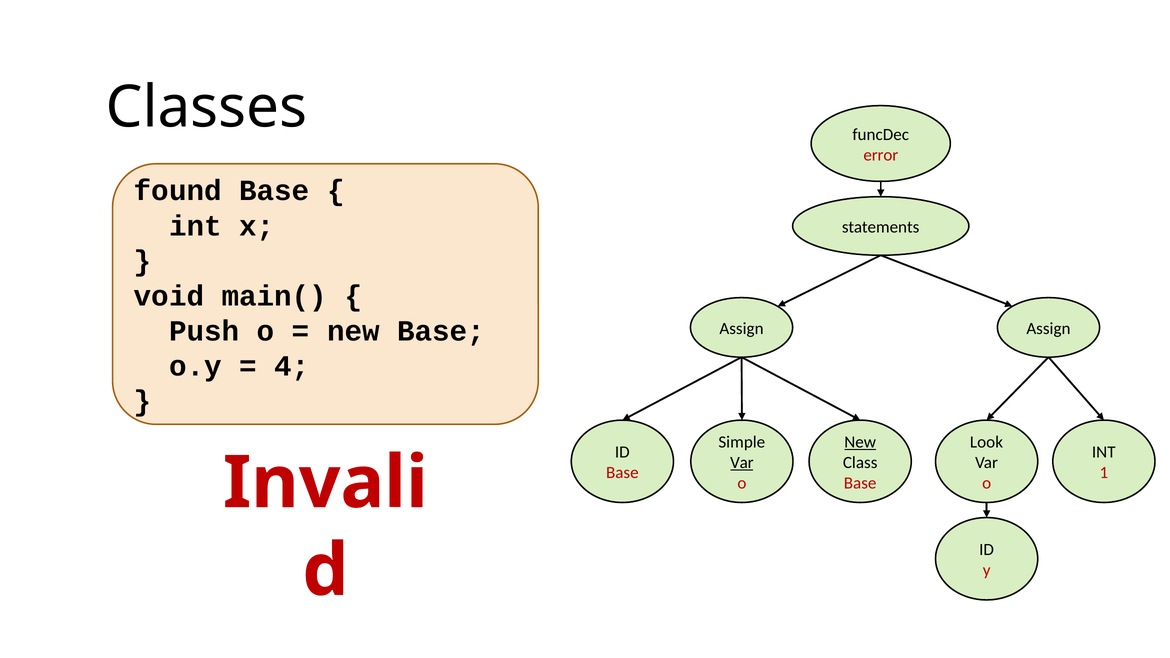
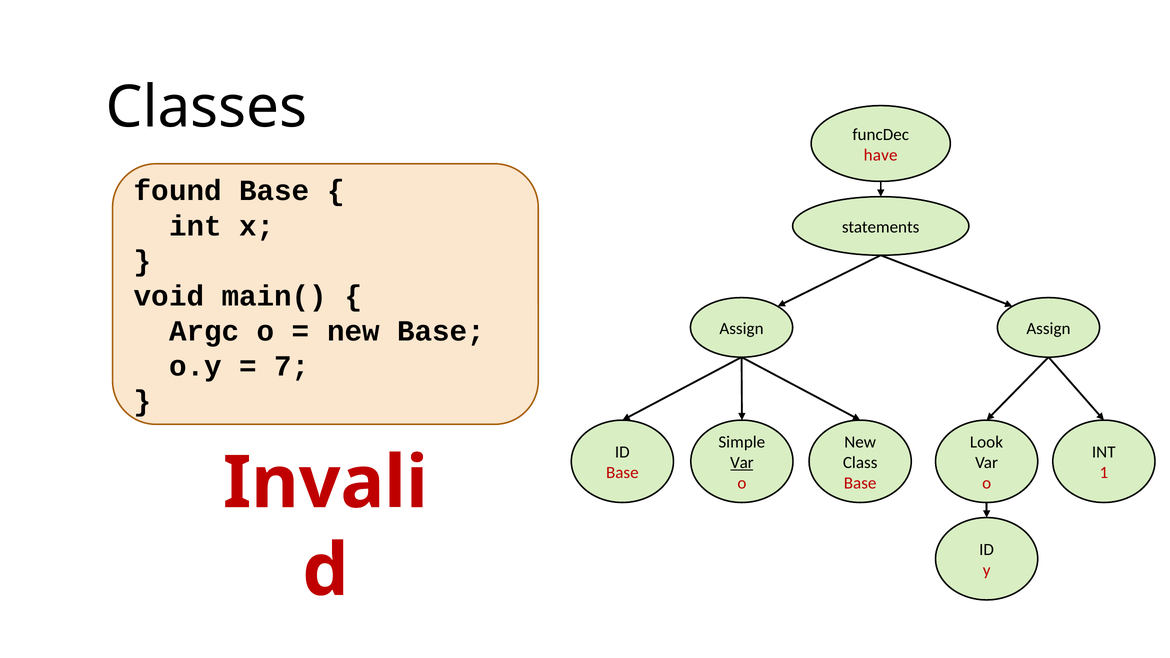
error: error -> have
Push: Push -> Argc
4: 4 -> 7
New at (860, 442) underline: present -> none
